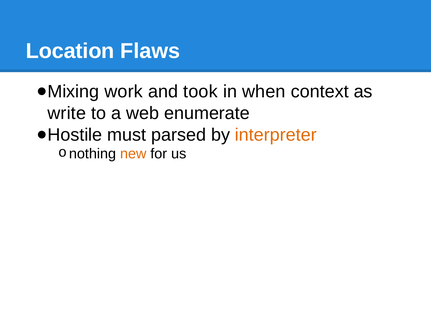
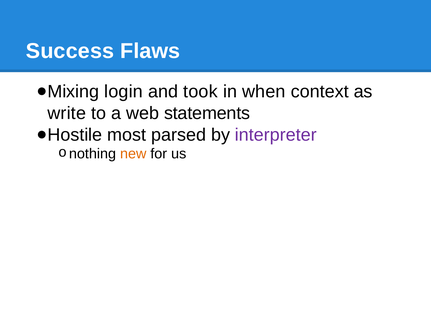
Location: Location -> Success
work: work -> login
enumerate: enumerate -> statements
must: must -> most
interpreter colour: orange -> purple
